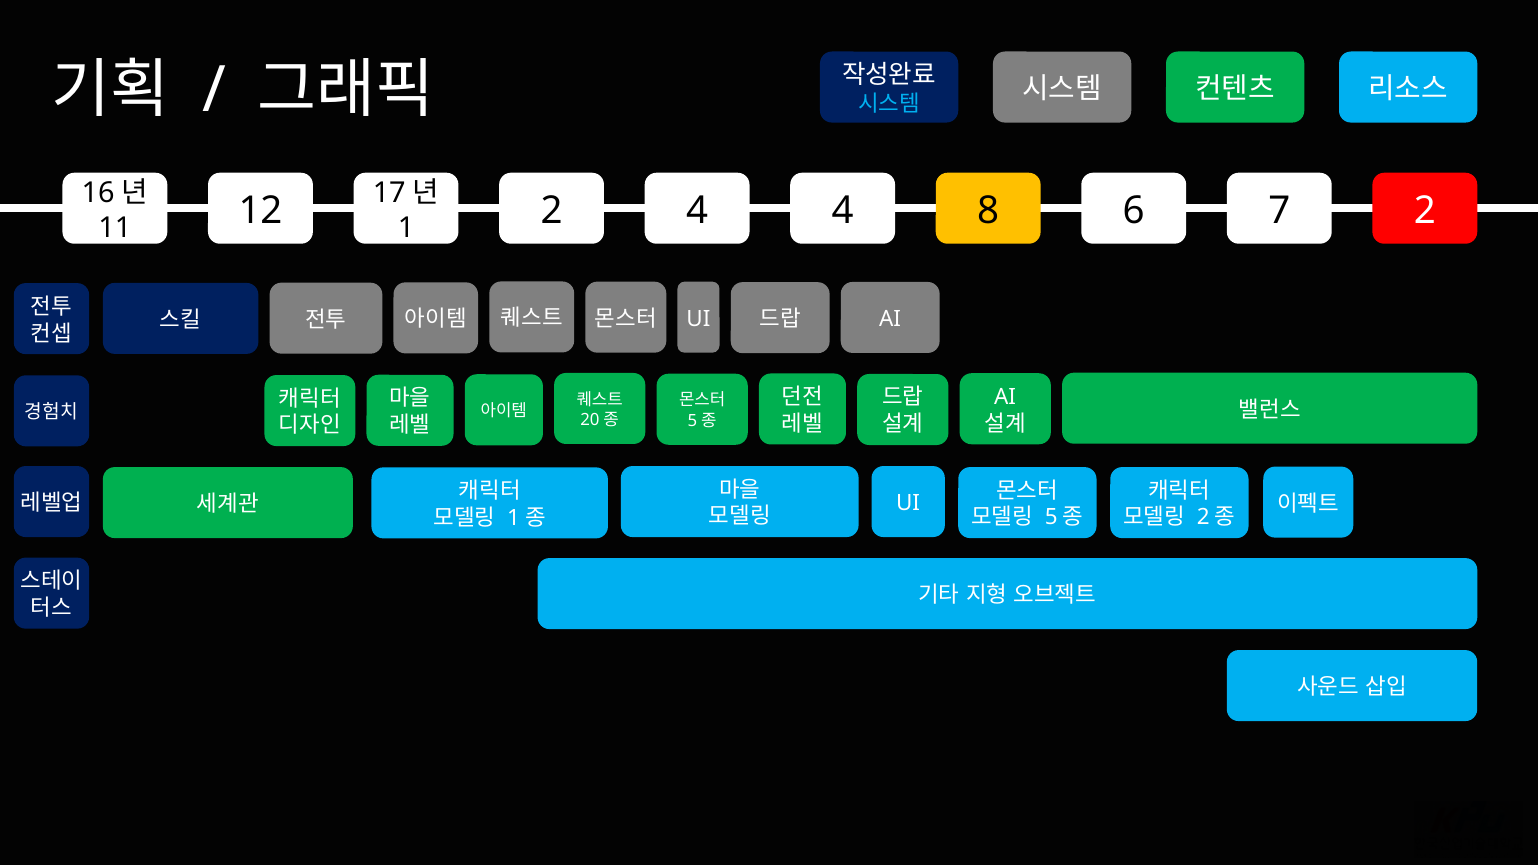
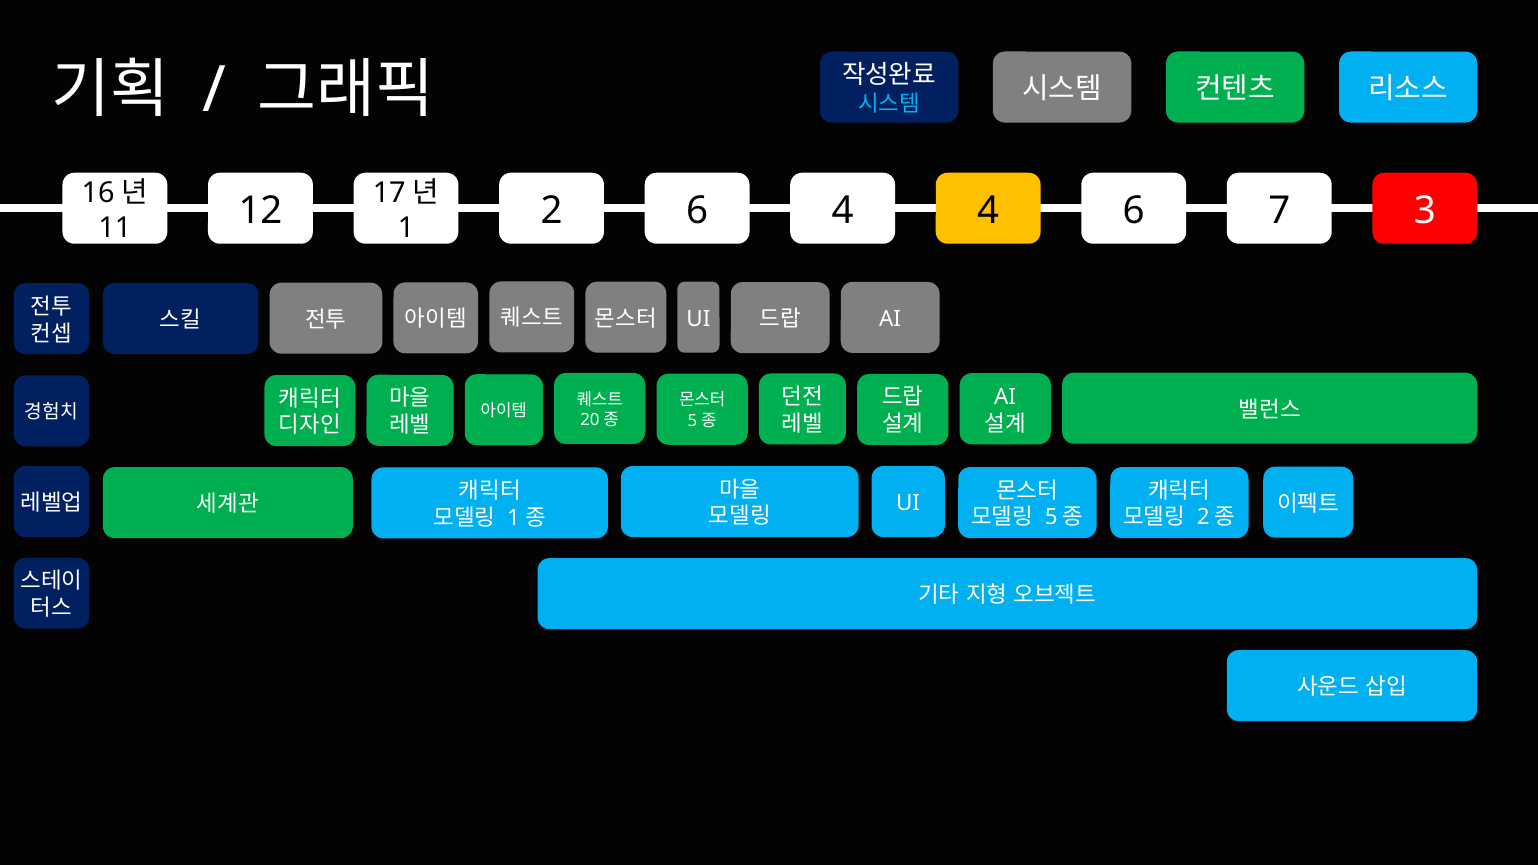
2 4: 4 -> 6
4 8: 8 -> 4
7 2: 2 -> 3
